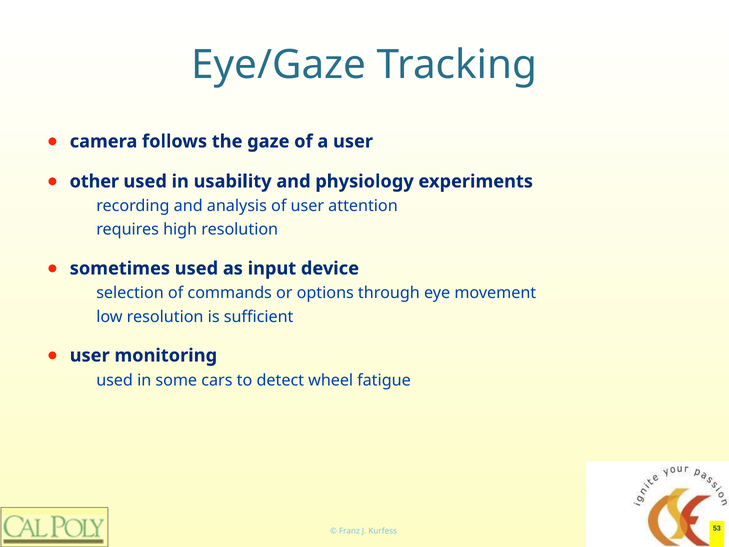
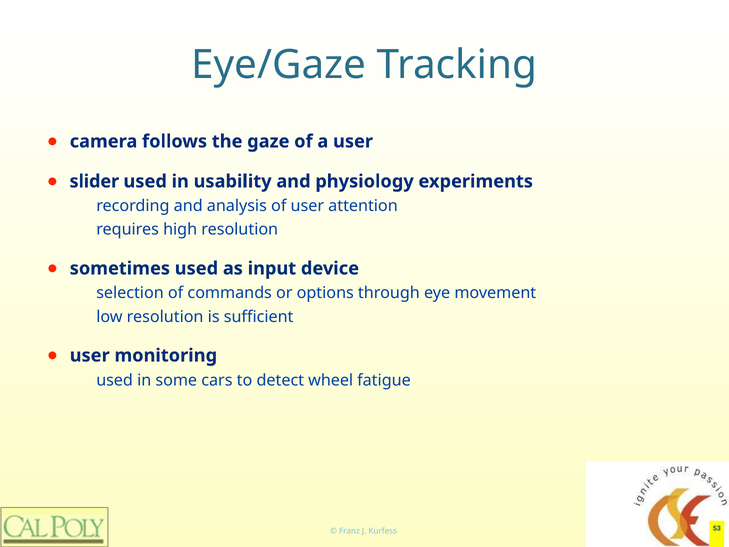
other: other -> slider
